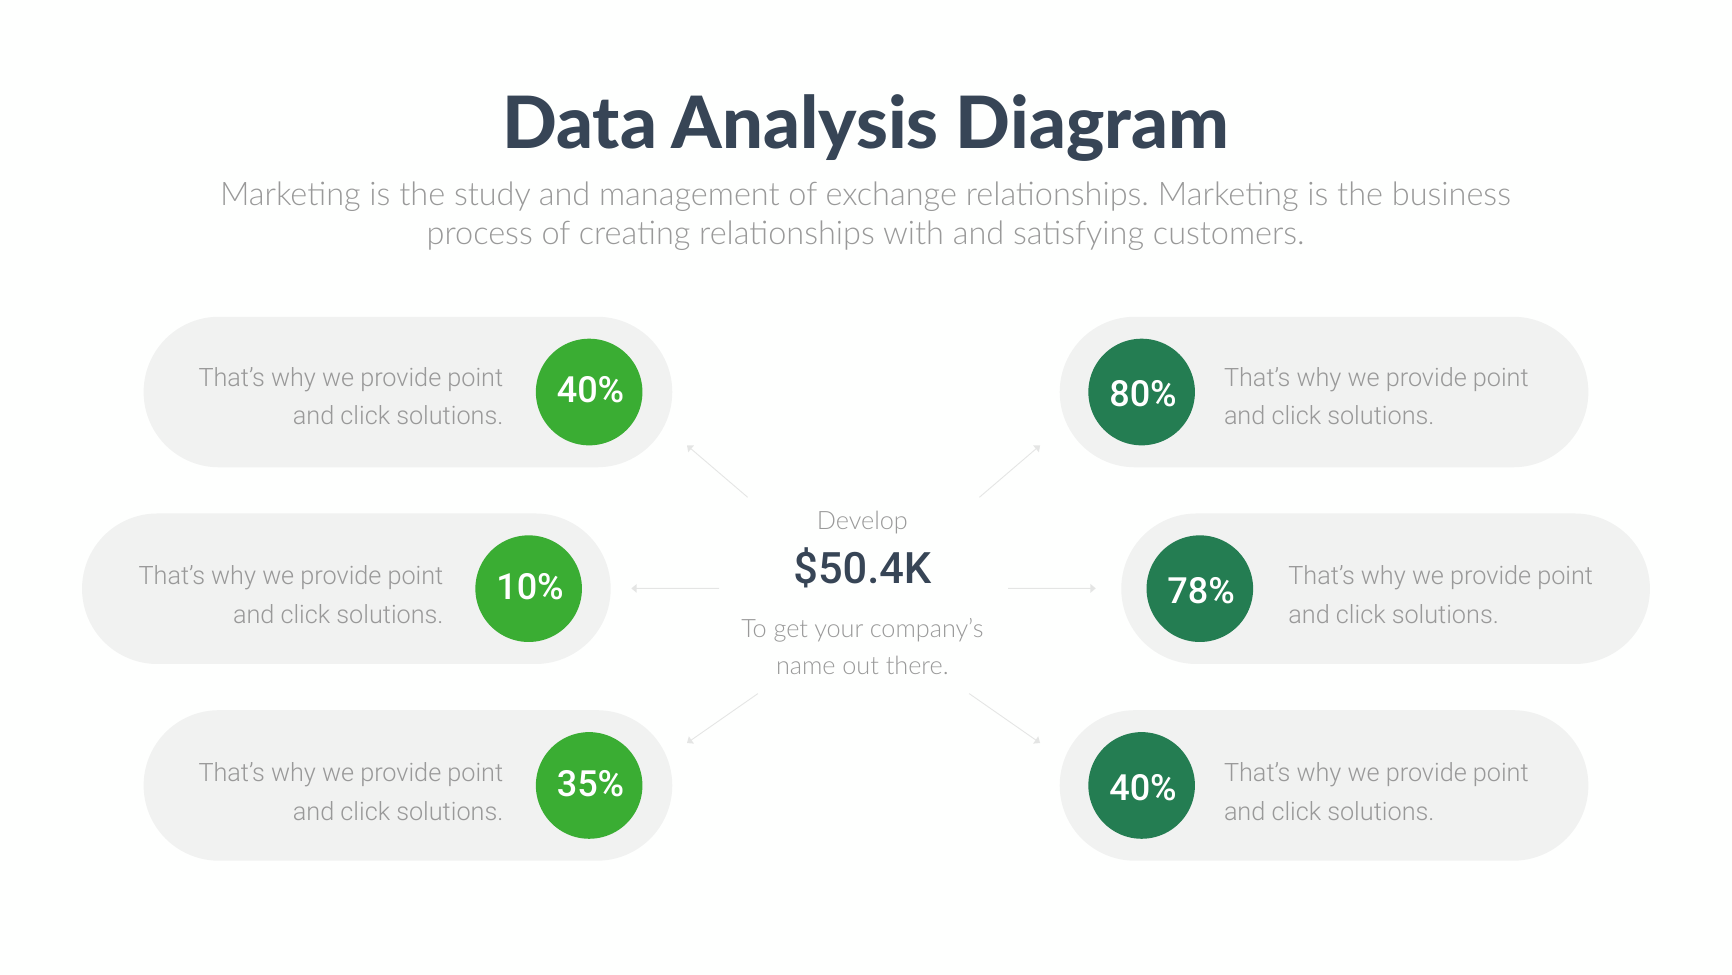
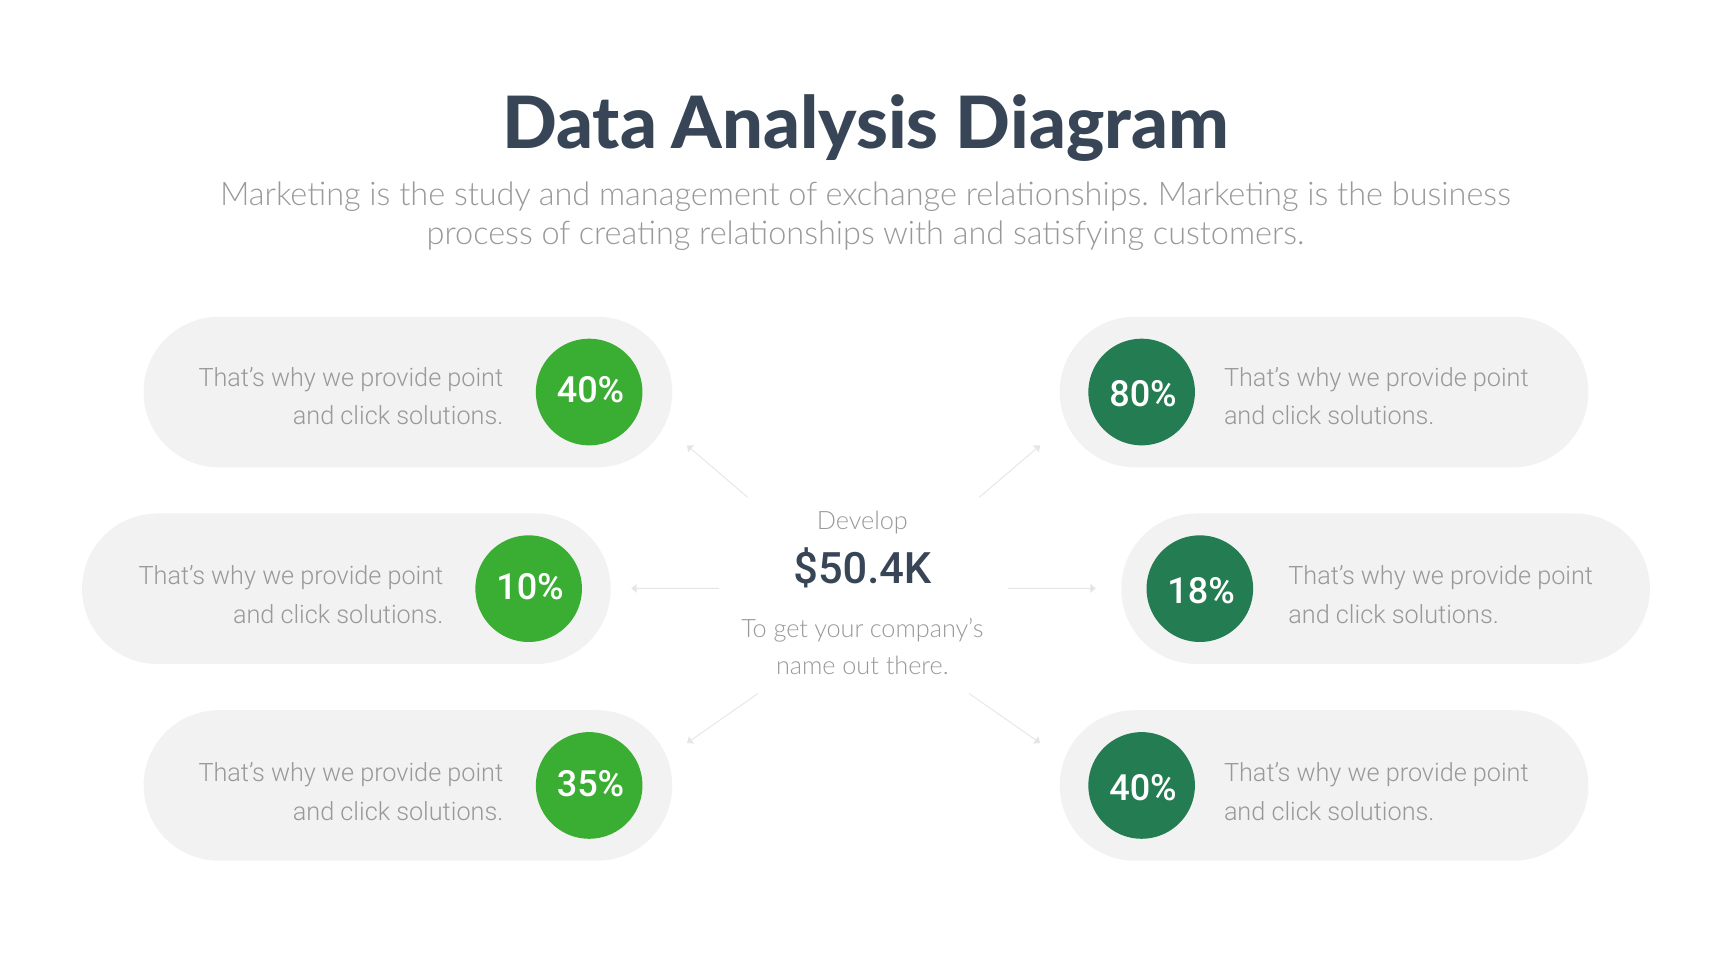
78%: 78% -> 18%
